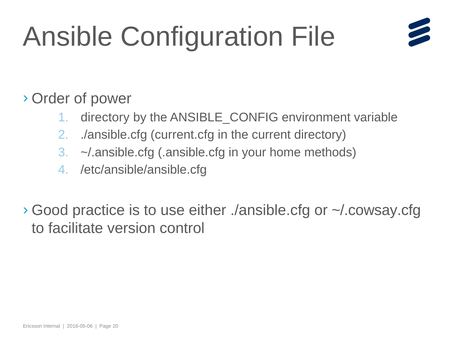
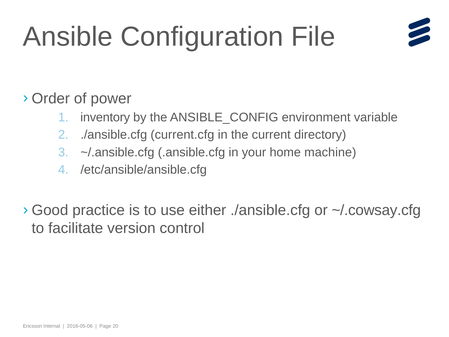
directory at (105, 117): directory -> inventory
methods: methods -> machine
